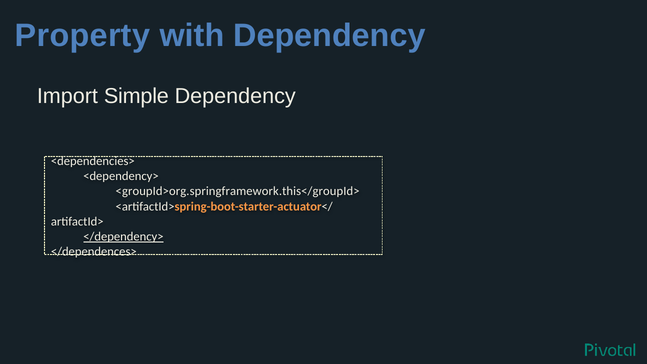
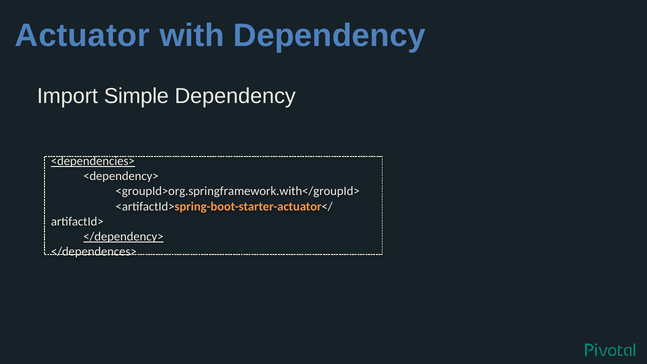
Property: Property -> Actuator
<dependencies> underline: none -> present
<groupId>org.springframework.this</groupId>: <groupId>org.springframework.this</groupId> -> <groupId>org.springframework.with</groupId>
